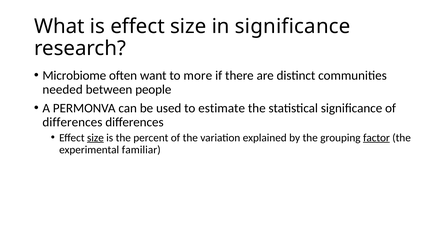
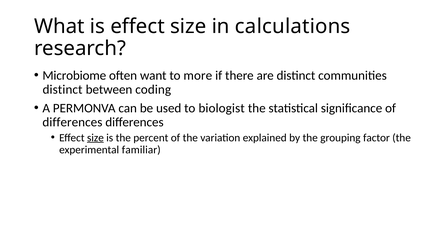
in significance: significance -> calculations
needed at (63, 90): needed -> distinct
people: people -> coding
estimate: estimate -> biologist
factor underline: present -> none
